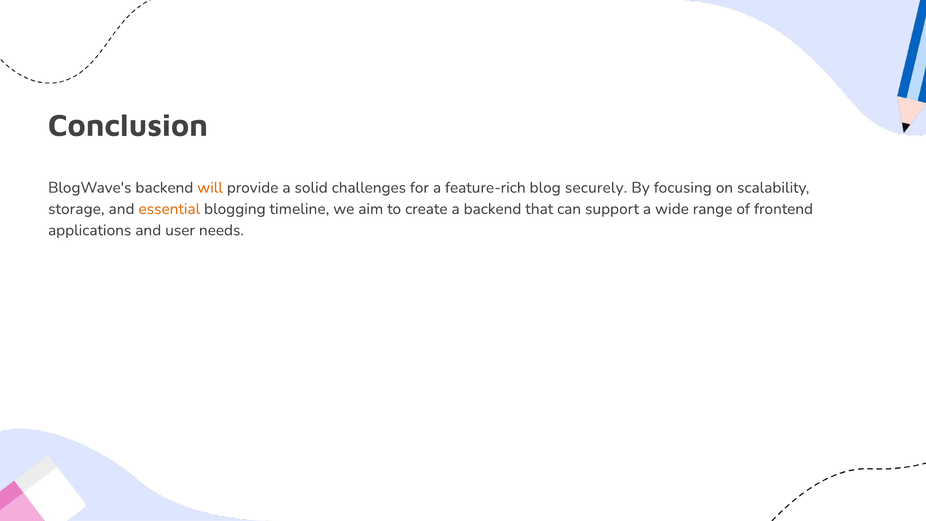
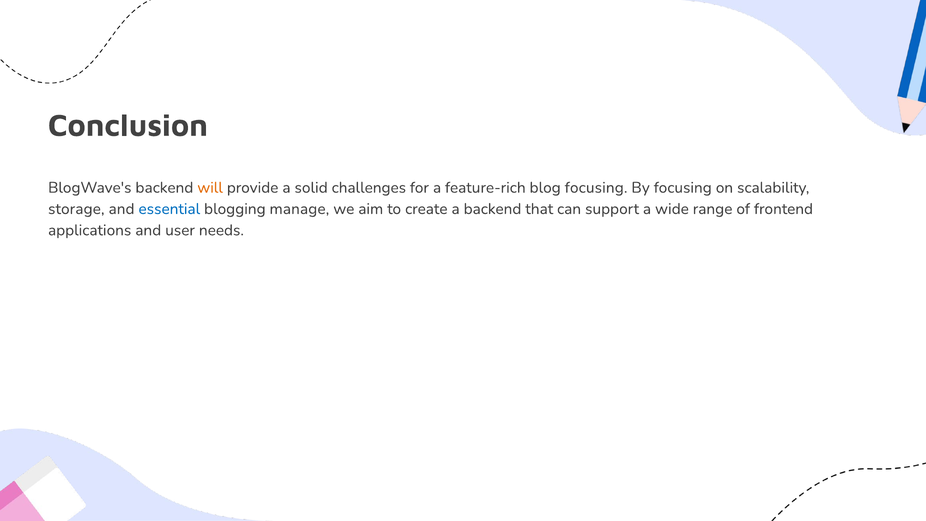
blog securely: securely -> focusing
essential colour: orange -> blue
timeline: timeline -> manage
